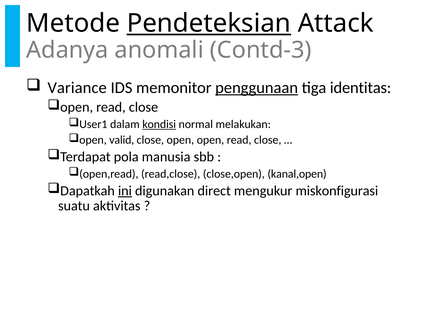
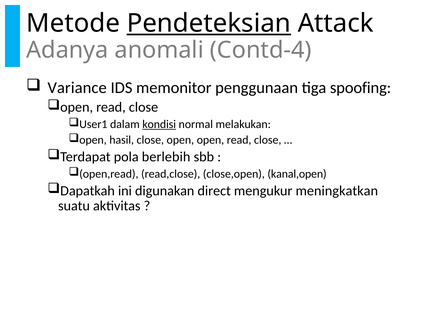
Contd-3: Contd-3 -> Contd-4
penggunaan underline: present -> none
identitas: identitas -> spoofing
valid: valid -> hasil
manusia: manusia -> berlebih
ini underline: present -> none
miskonfigurasi: miskonfigurasi -> meningkatkan
